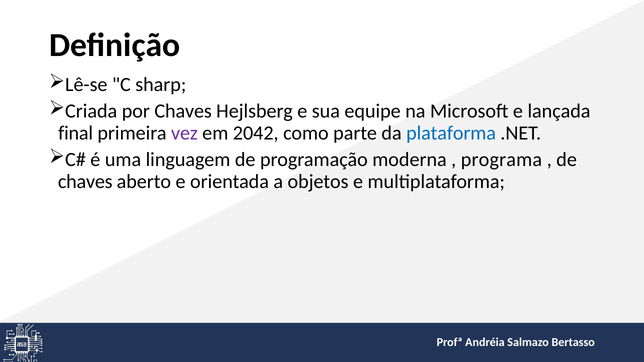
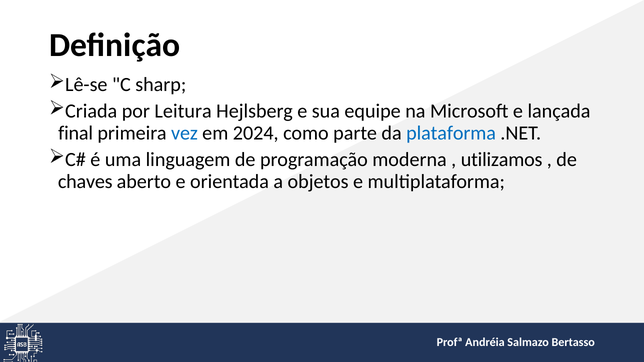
por Chaves: Chaves -> Leitura
vez colour: purple -> blue
2042: 2042 -> 2024
programa: programa -> utilizamos
